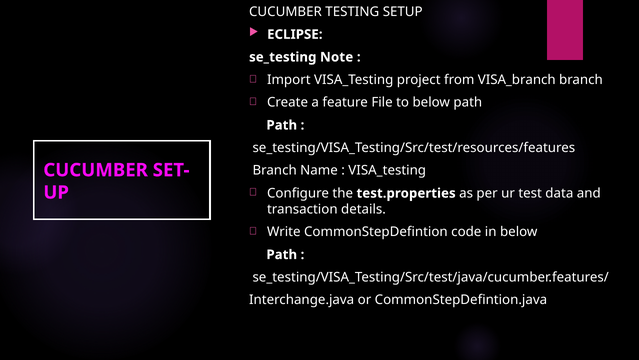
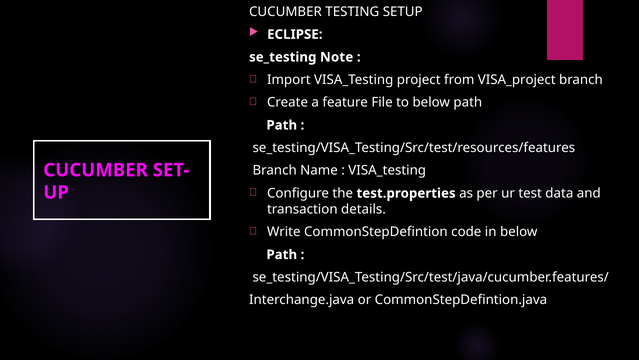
VISA_branch: VISA_branch -> VISA_project
